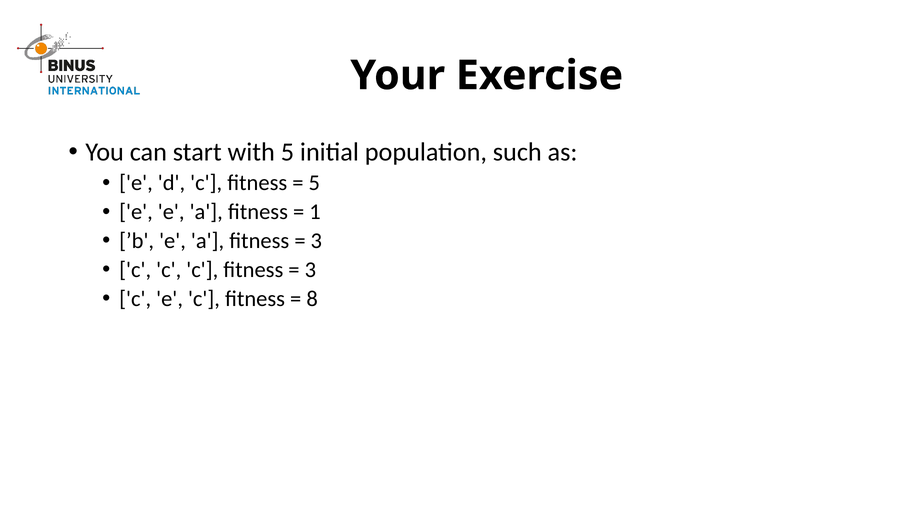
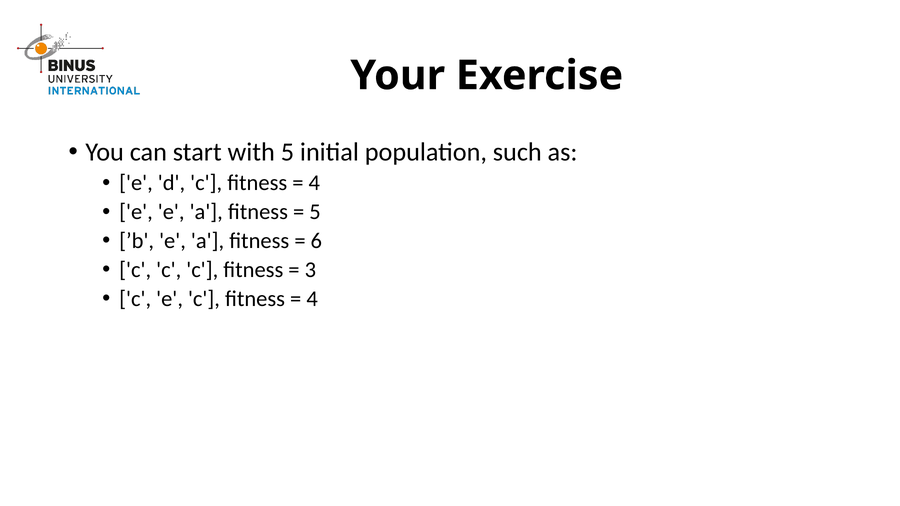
5 at (314, 183): 5 -> 4
1 at (315, 212): 1 -> 5
3 at (316, 241): 3 -> 6
8 at (312, 299): 8 -> 4
